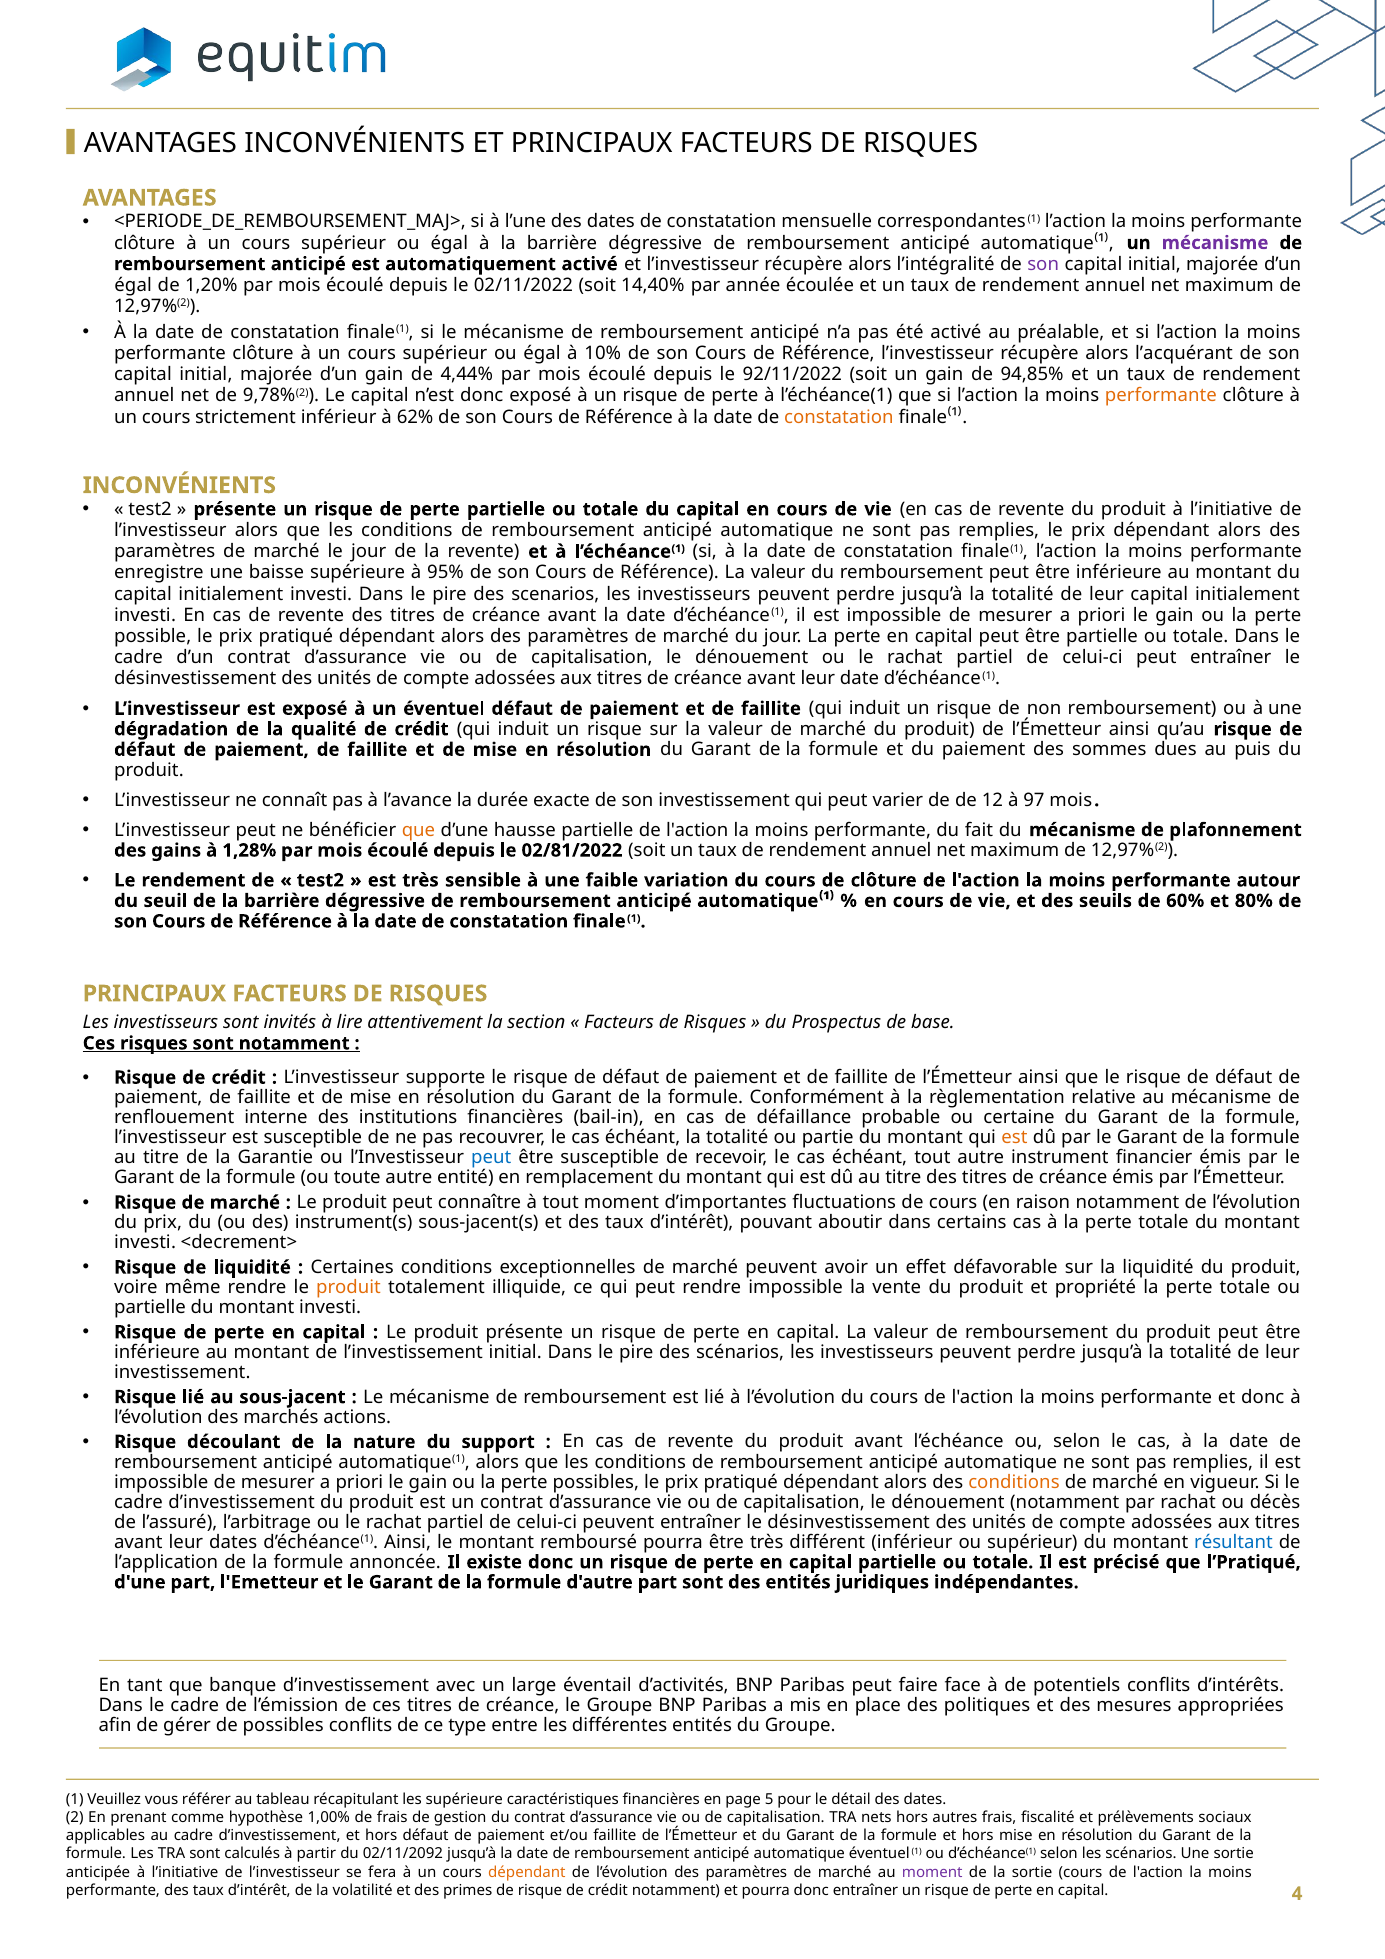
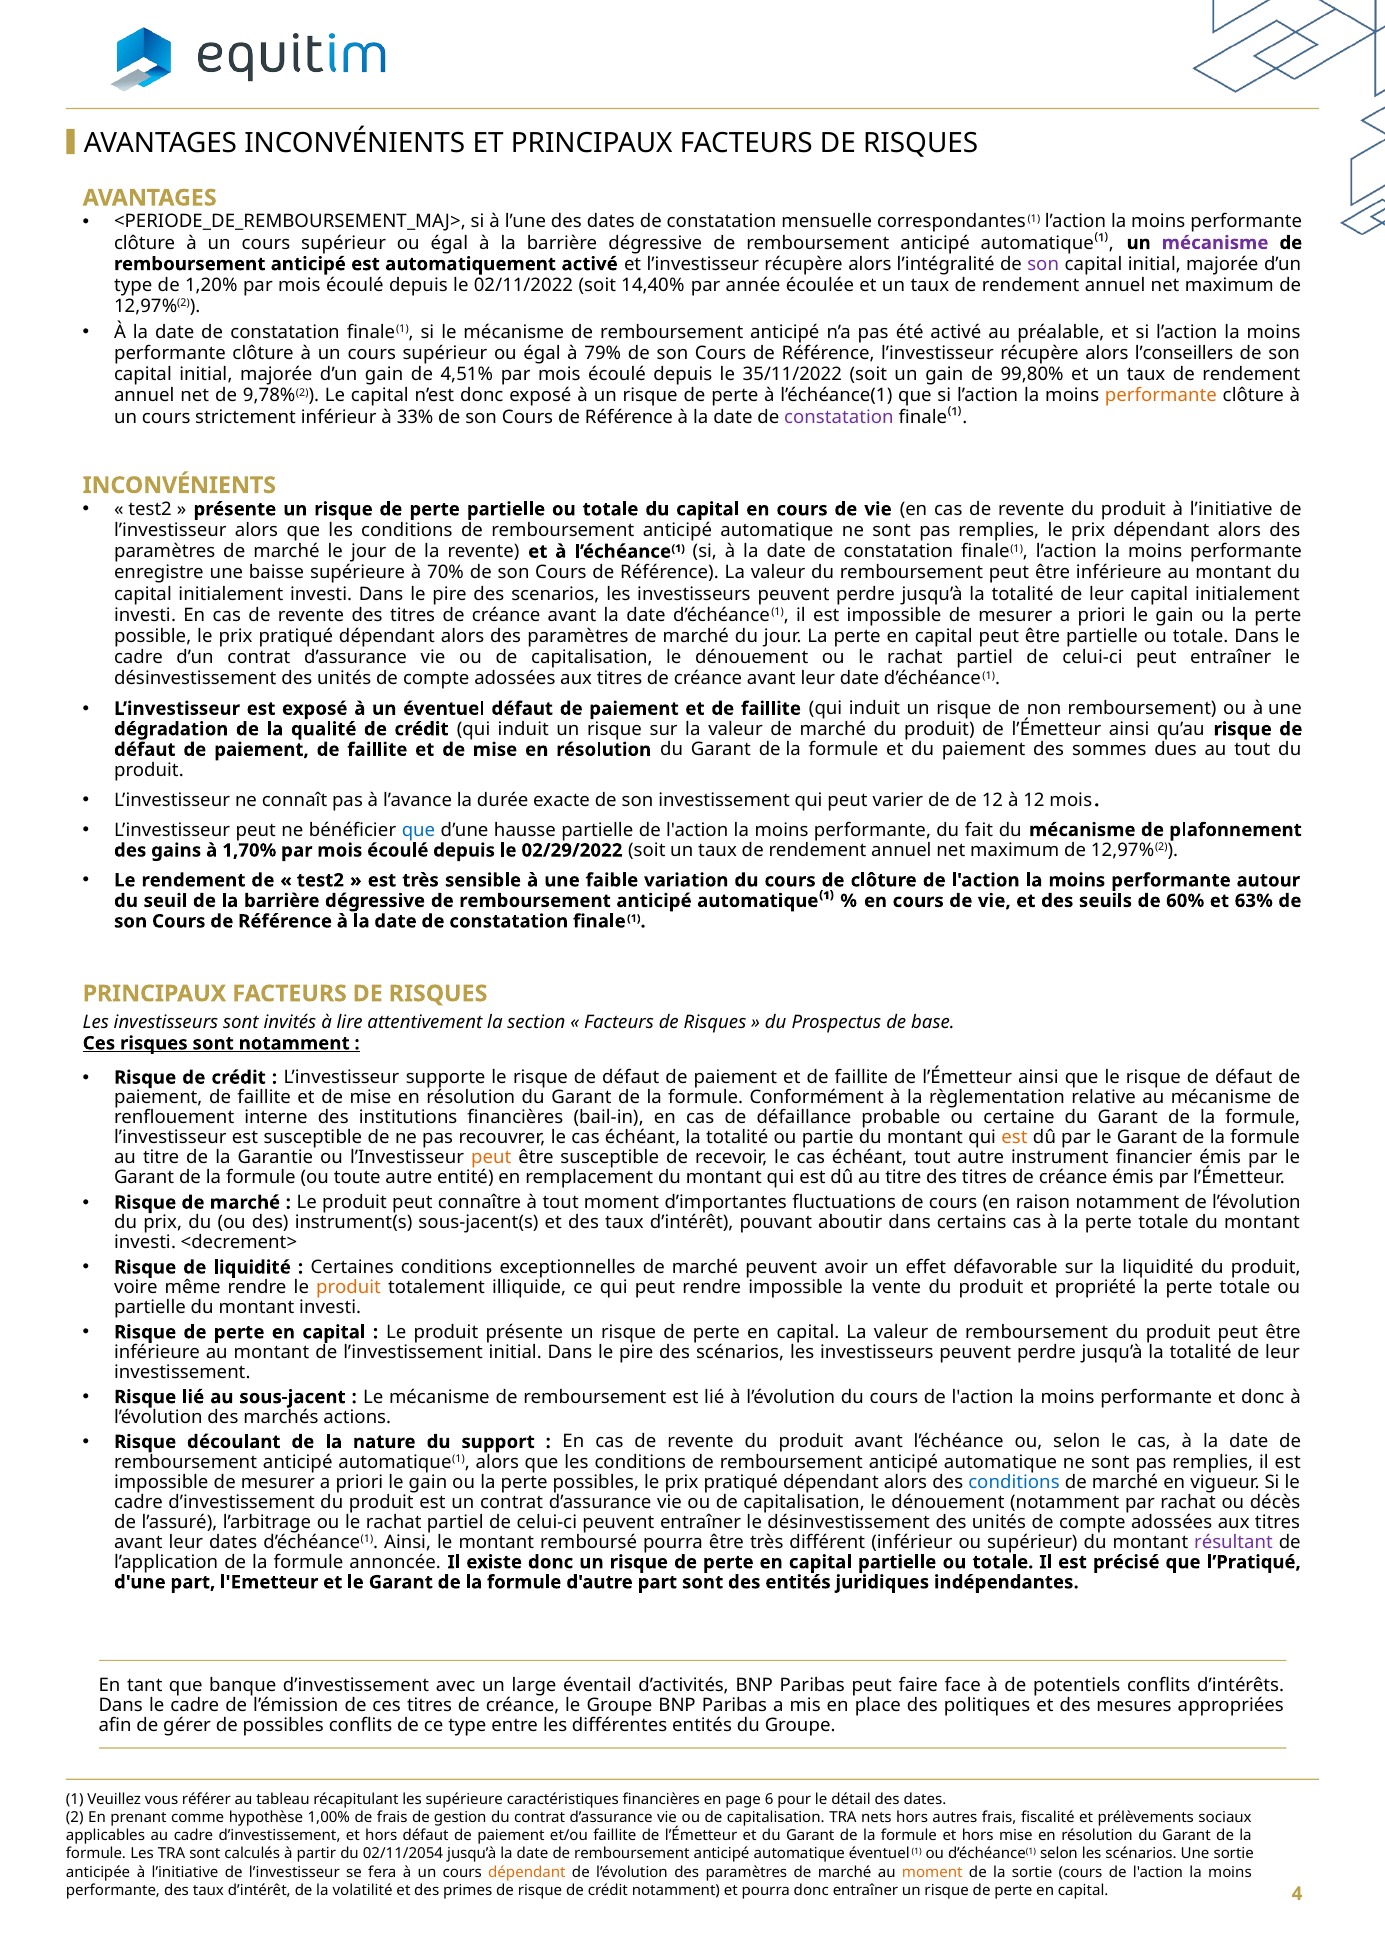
égal at (133, 285): égal -> type
10%: 10% -> 79%
l’acquérant: l’acquérant -> l’conseillers
4,44%: 4,44% -> 4,51%
92/11/2022: 92/11/2022 -> 35/11/2022
94,85%: 94,85% -> 99,80%
62%: 62% -> 33%
constatation at (839, 417) colour: orange -> purple
95%: 95% -> 70%
au puis: puis -> tout
à 97: 97 -> 12
que at (418, 830) colour: orange -> blue
1,28%: 1,28% -> 1,70%
02/81/2022: 02/81/2022 -> 02/29/2022
80%: 80% -> 63%
peut at (491, 1158) colour: blue -> orange
conditions at (1014, 1482) colour: orange -> blue
résultant colour: blue -> purple
5: 5 -> 6
02/11/2092: 02/11/2092 -> 02/11/2054
moment at (932, 1872) colour: purple -> orange
